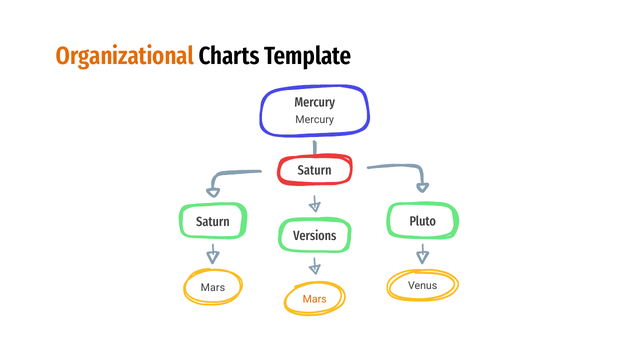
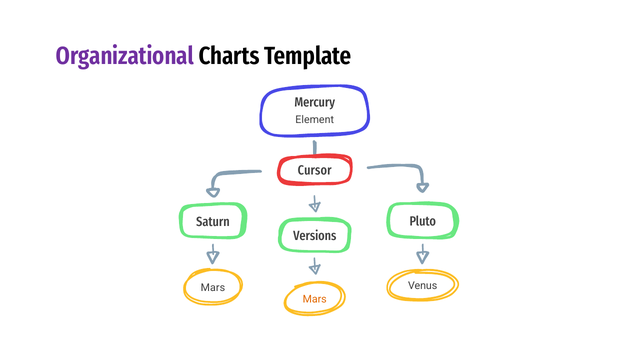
Organizational colour: orange -> purple
Mercury at (315, 120): Mercury -> Element
Saturn at (315, 171): Saturn -> Cursor
